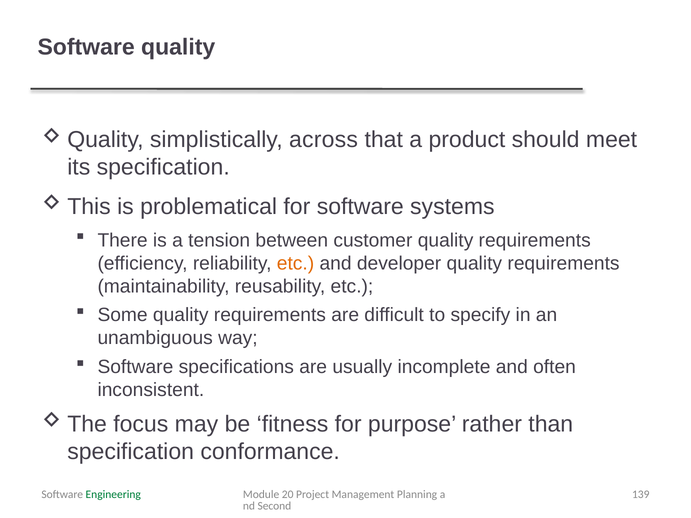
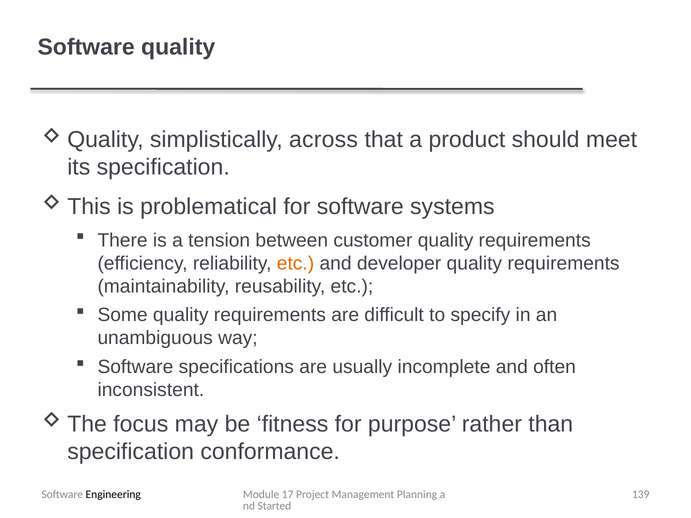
20: 20 -> 17
Engineering colour: green -> black
Second: Second -> Started
